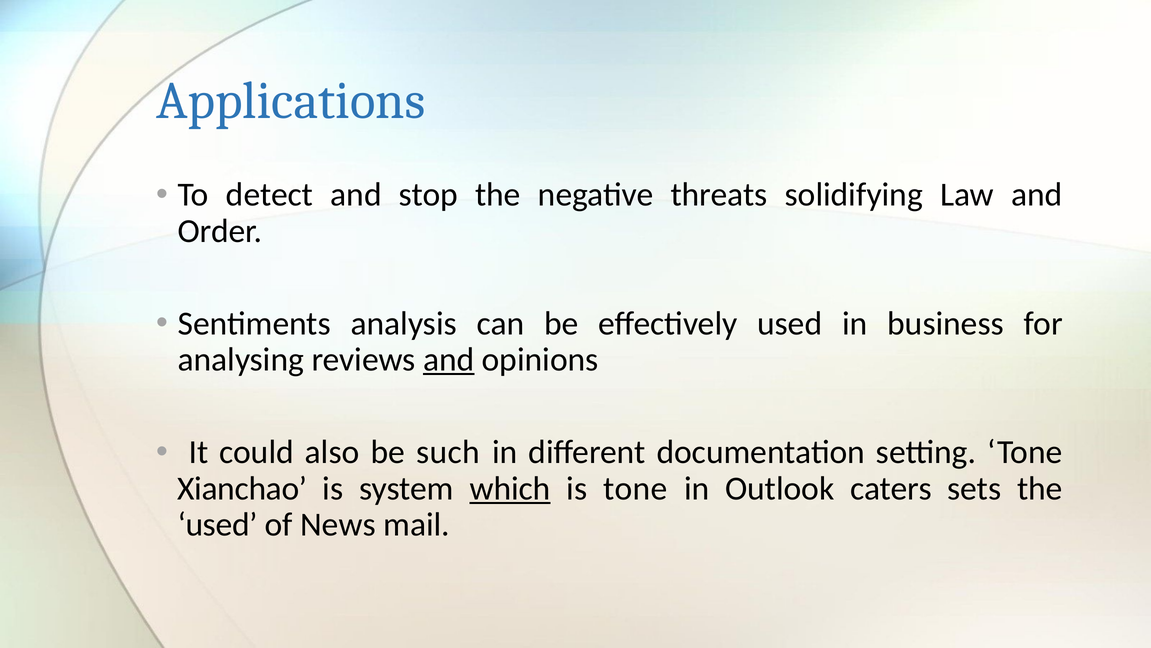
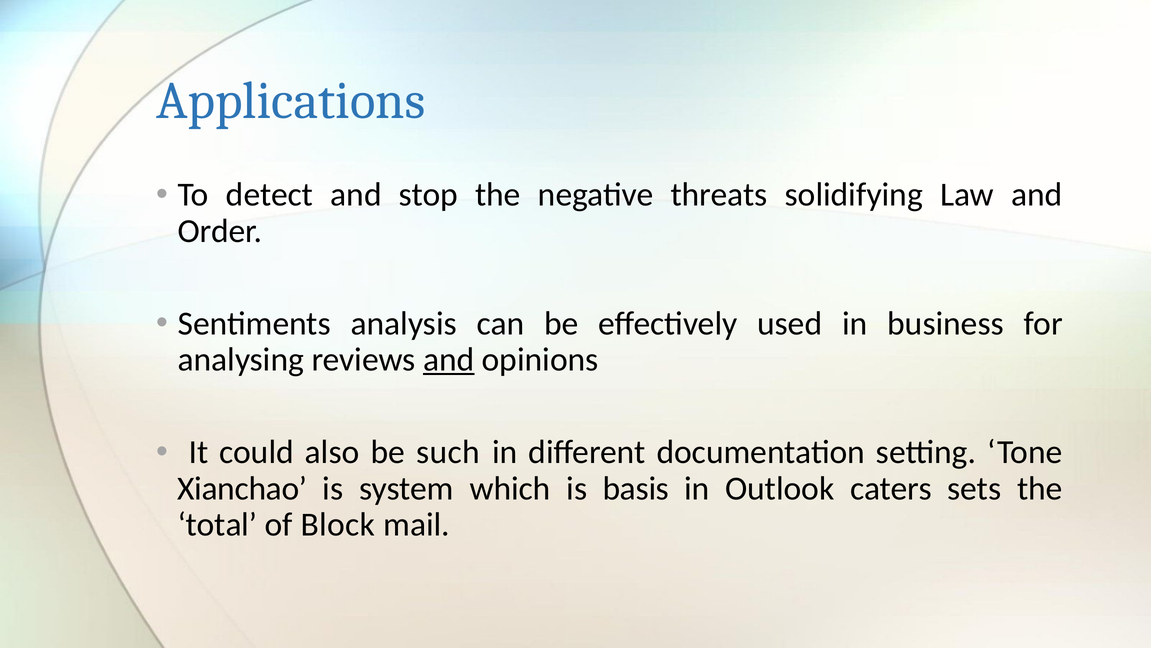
which underline: present -> none
is tone: tone -> basis
used at (218, 524): used -> total
News: News -> Block
